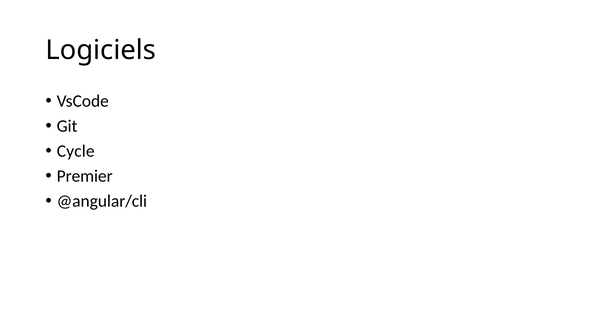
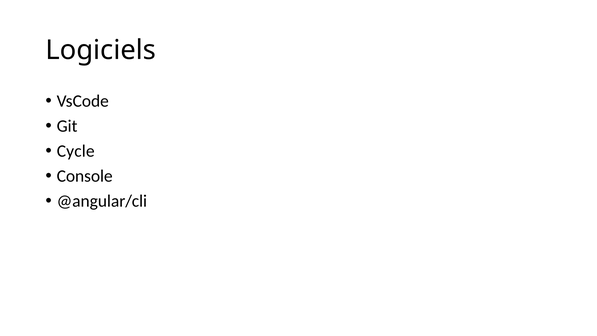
Premier: Premier -> Console
